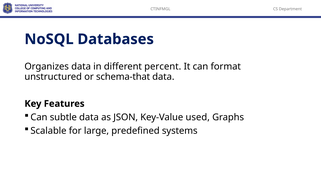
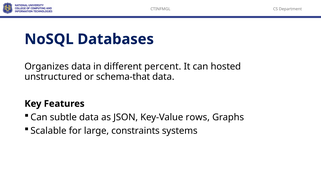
format: format -> hosted
used: used -> rows
predefined: predefined -> constraints
